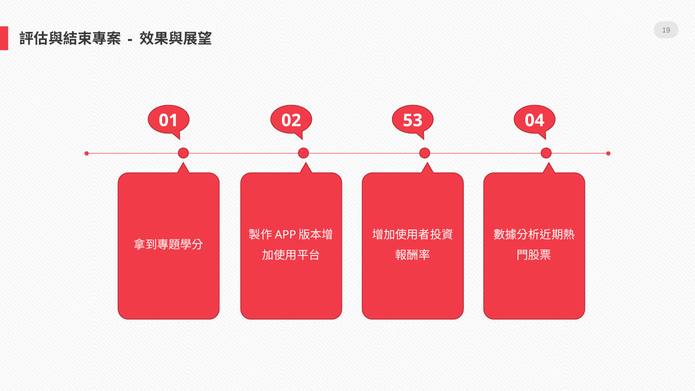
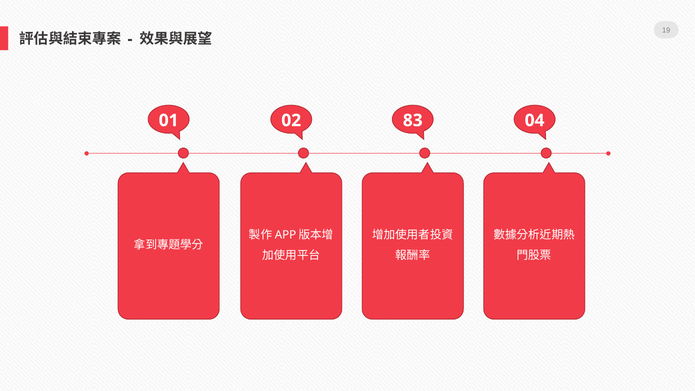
53: 53 -> 83
